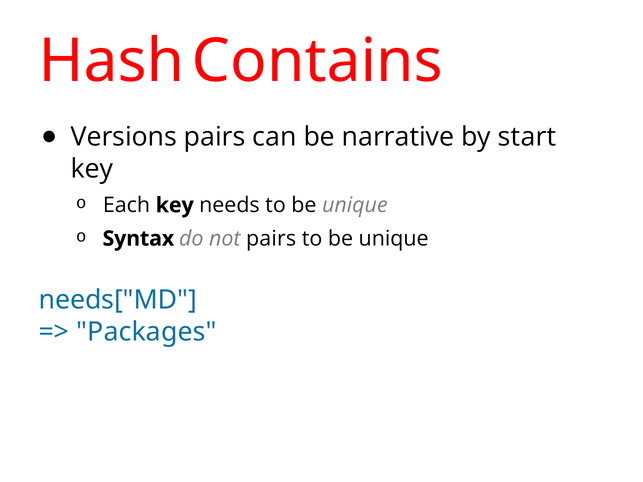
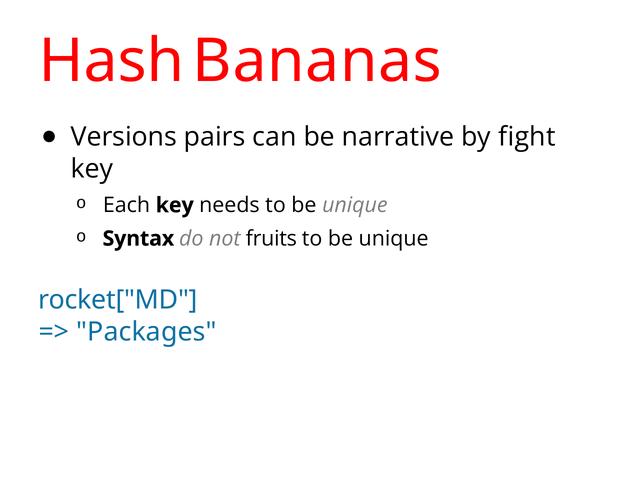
Contains: Contains -> Bananas
start: start -> fight
not pairs: pairs -> fruits
needs["MD: needs["MD -> rocket["MD
